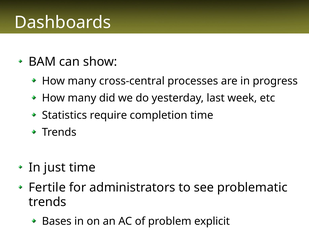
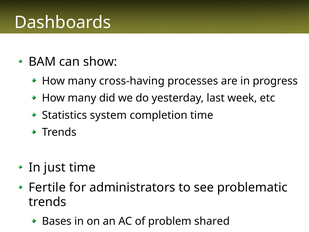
cross-central: cross-central -> cross-having
require: require -> system
explicit: explicit -> shared
